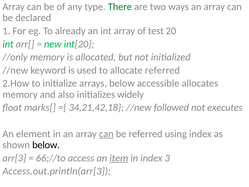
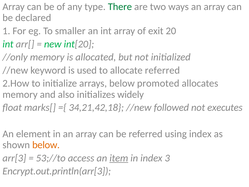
already: already -> smaller
test: test -> exit
accessible: accessible -> promoted
can at (106, 134) underline: present -> none
below at (46, 145) colour: black -> orange
66;//to: 66;//to -> 53;//to
Access.out.println(arr[3: Access.out.println(arr[3 -> Encrypt.out.println(arr[3
